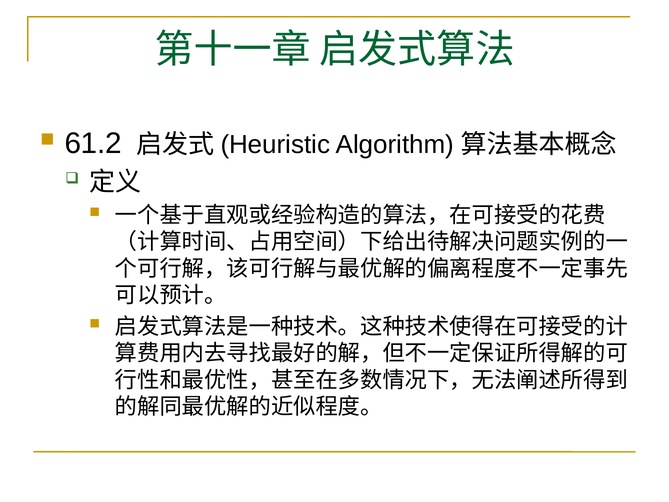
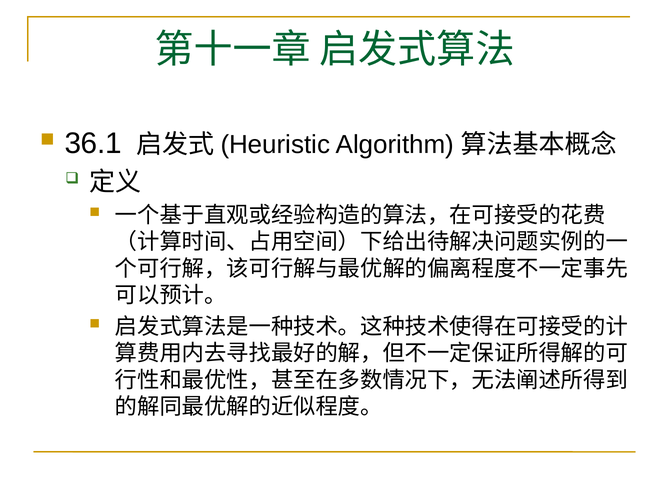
61.2: 61.2 -> 36.1
